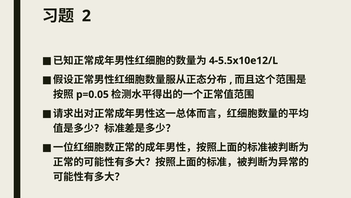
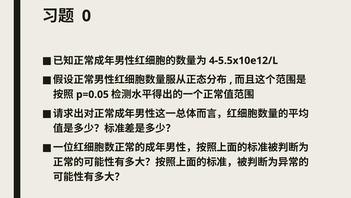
2: 2 -> 0
